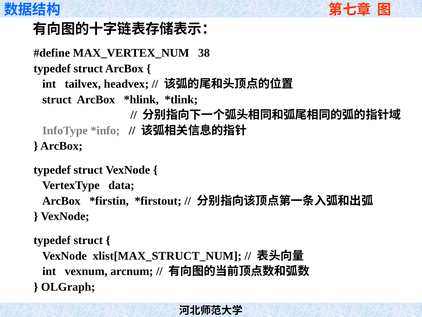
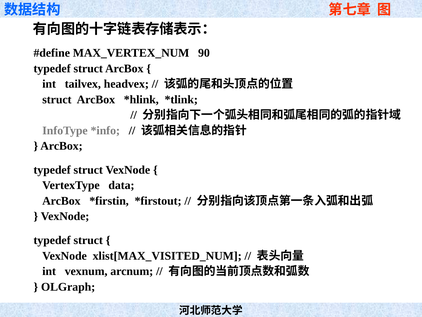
38: 38 -> 90
xlist[MAX_STRUCT_NUM: xlist[MAX_STRUCT_NUM -> xlist[MAX_VISITED_NUM
